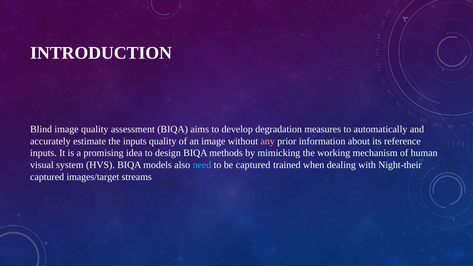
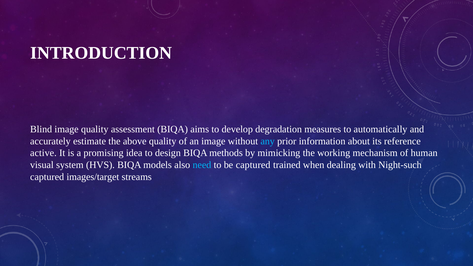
the inputs: inputs -> above
any colour: pink -> light blue
inputs at (43, 153): inputs -> active
Night-their: Night-their -> Night-such
